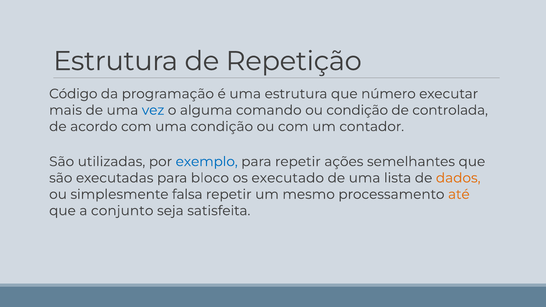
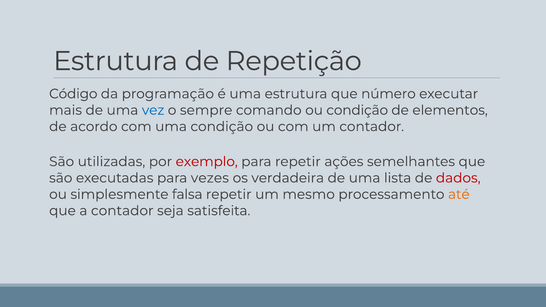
alguma: alguma -> sempre
controlada: controlada -> elementos
exemplo colour: blue -> red
bloco: bloco -> vezes
executado: executado -> verdadeira
dados colour: orange -> red
a conjunto: conjunto -> contador
